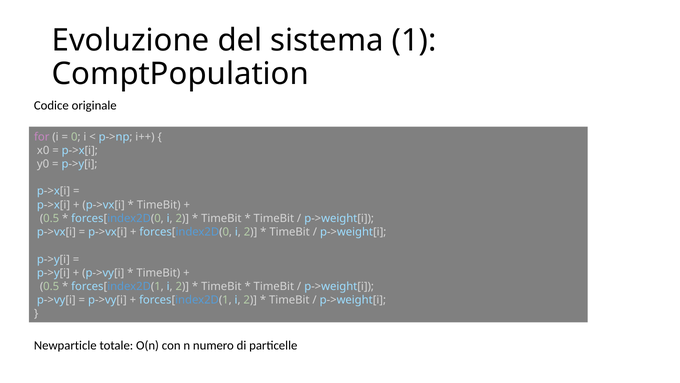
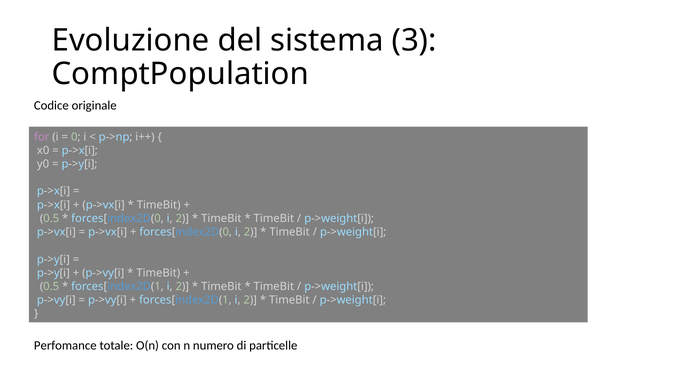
1: 1 -> 3
Newparticle: Newparticle -> Perfomance
